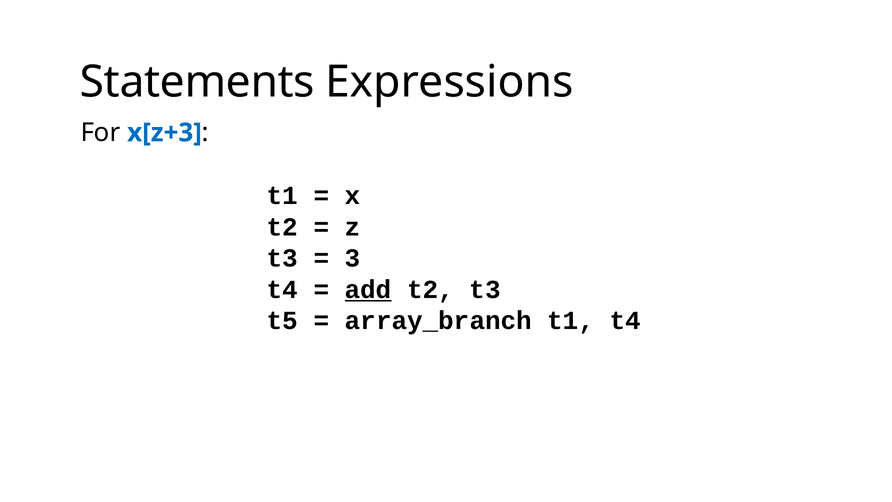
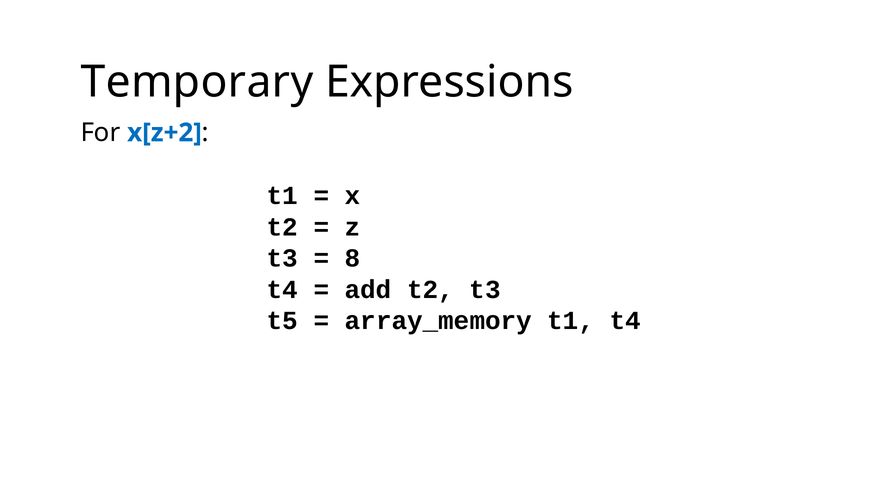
Statements: Statements -> Temporary
x[z+3: x[z+3 -> x[z+2
3: 3 -> 8
add underline: present -> none
array_branch: array_branch -> array_memory
